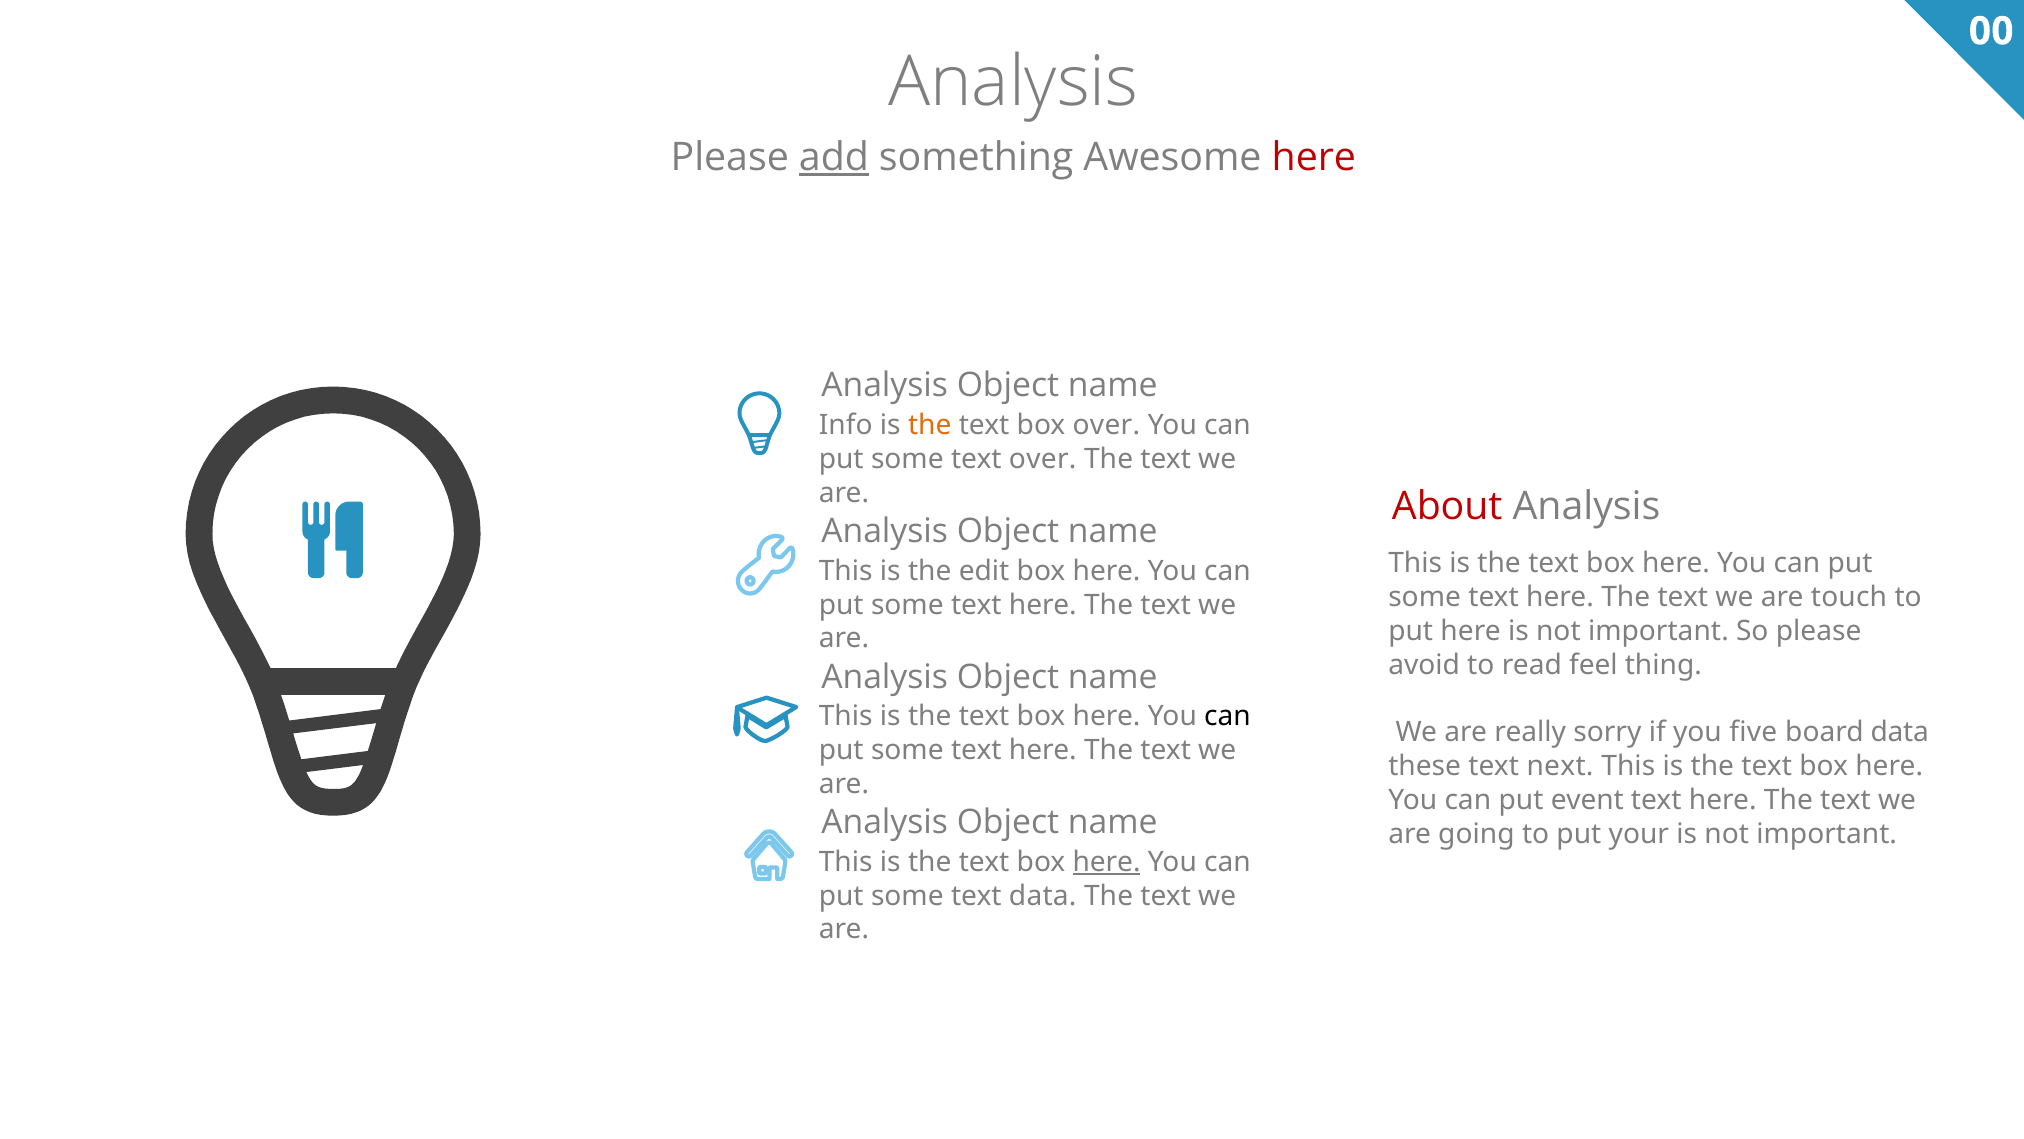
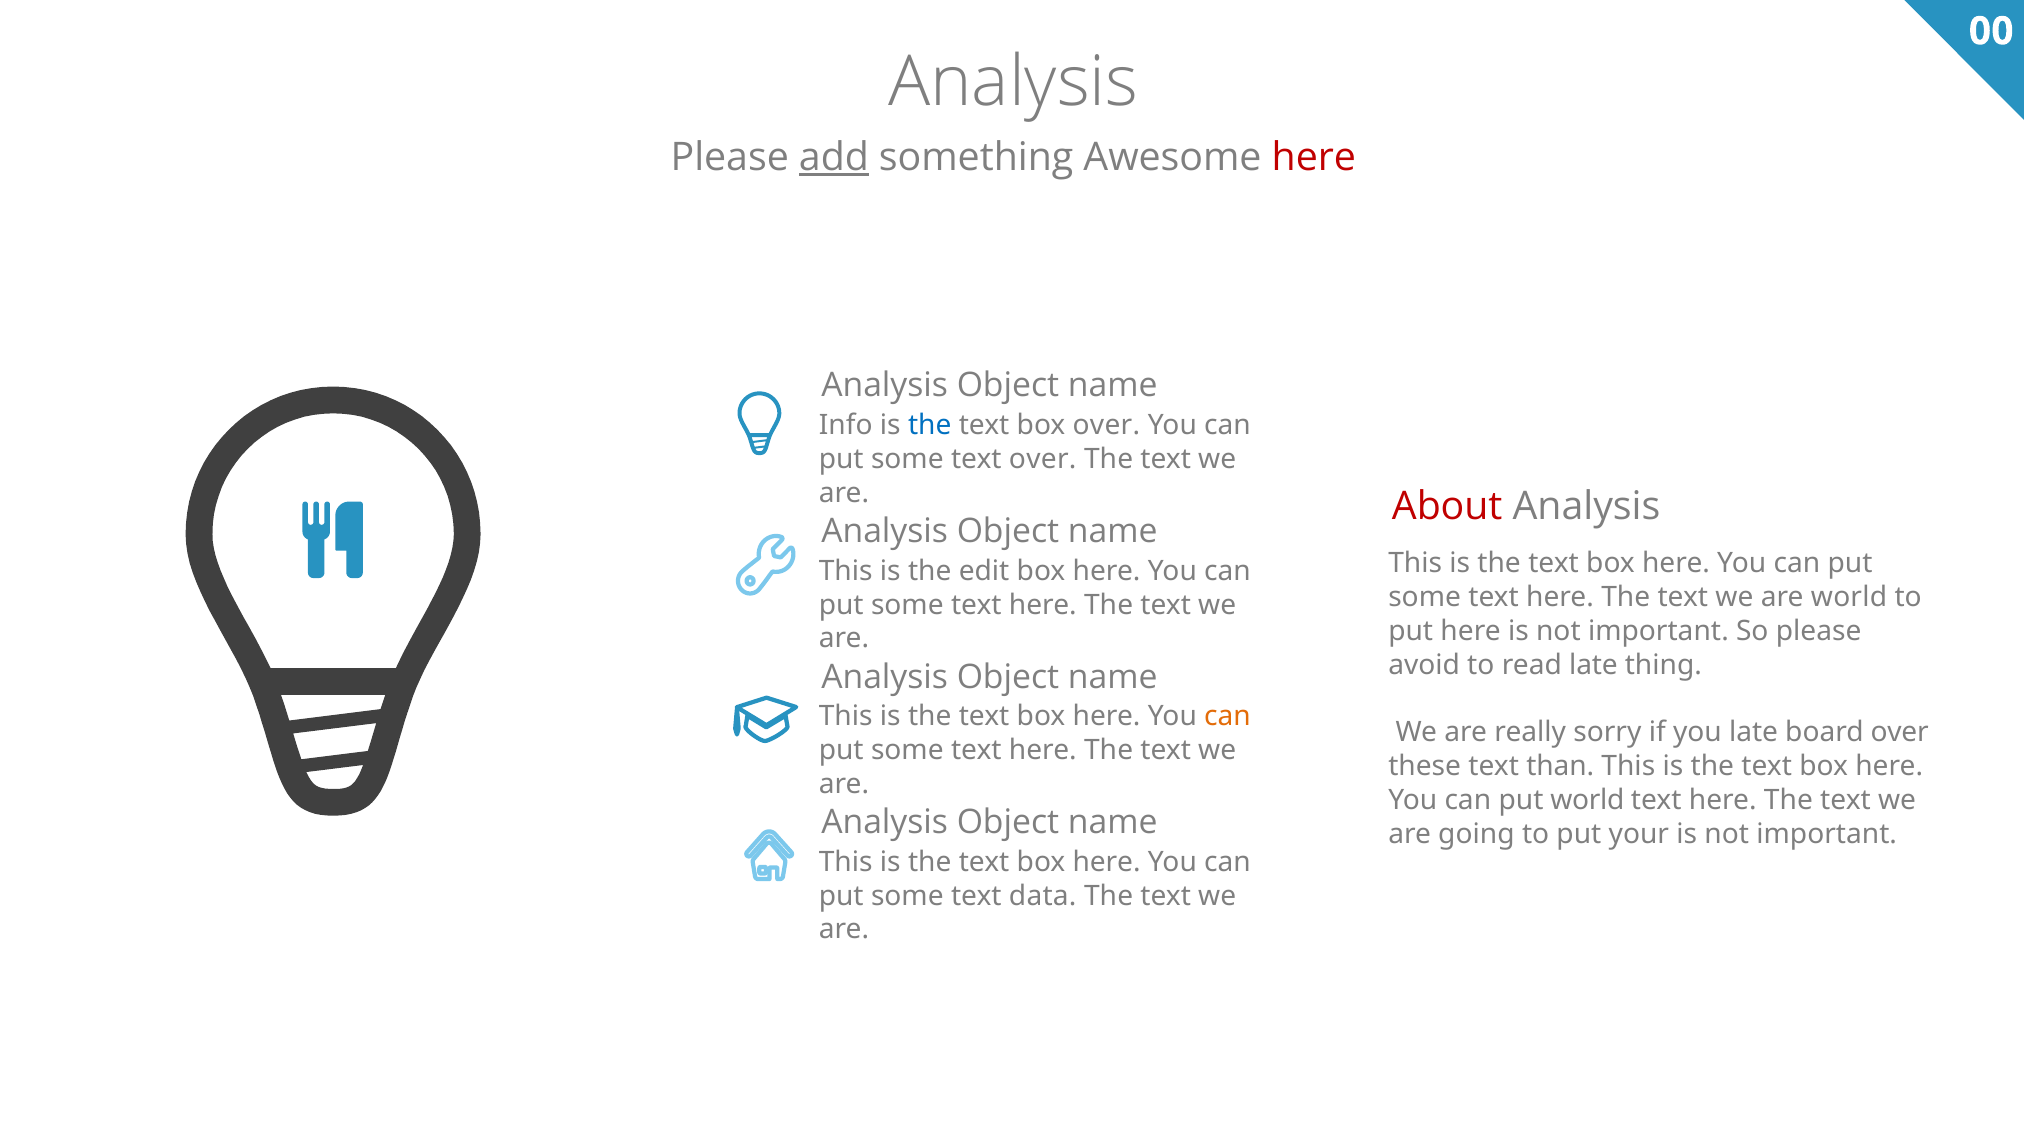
the at (930, 425) colour: orange -> blue
are touch: touch -> world
read feel: feel -> late
can at (1227, 716) colour: black -> orange
you five: five -> late
board data: data -> over
next: next -> than
put event: event -> world
here at (1107, 862) underline: present -> none
